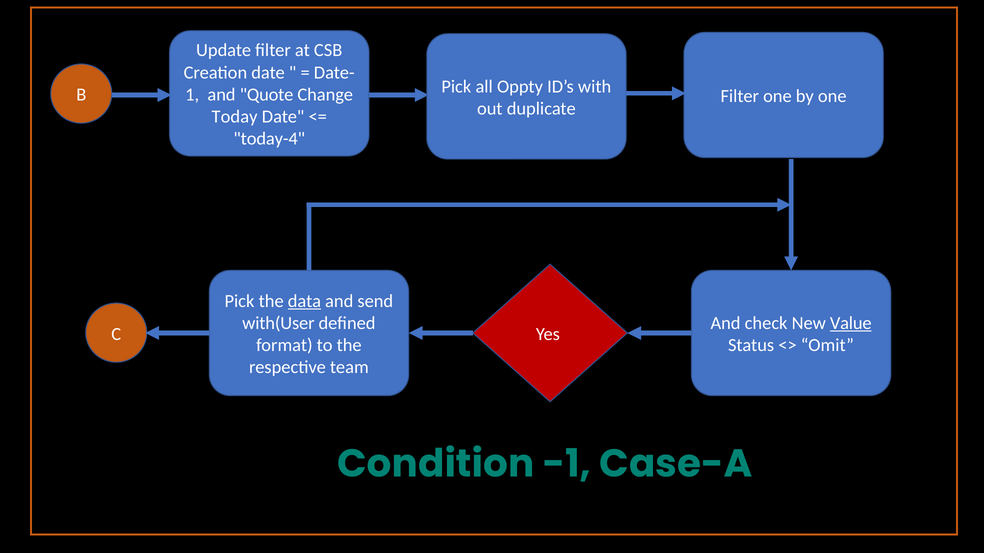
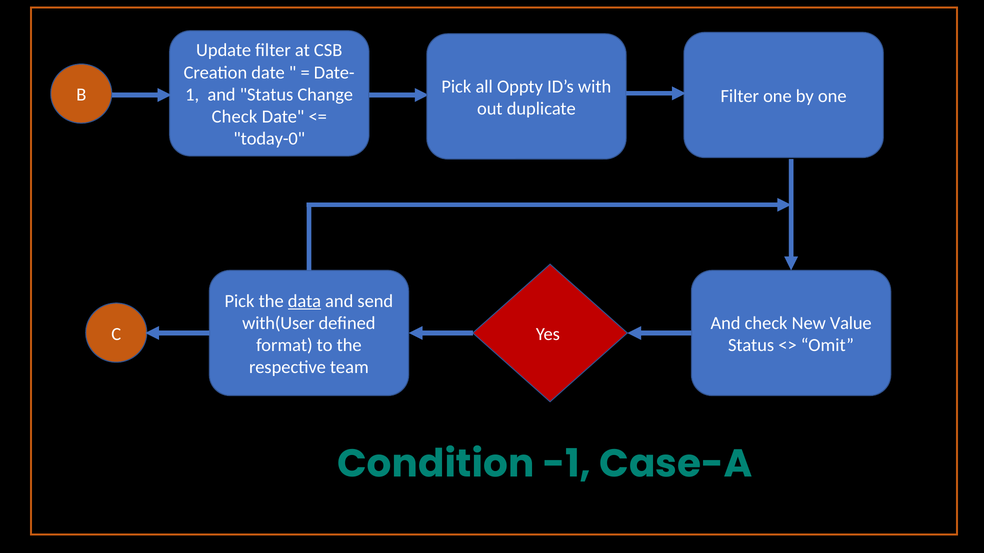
and Quote: Quote -> Status
Today at (235, 117): Today -> Check
today-4: today-4 -> today-0
Value underline: present -> none
